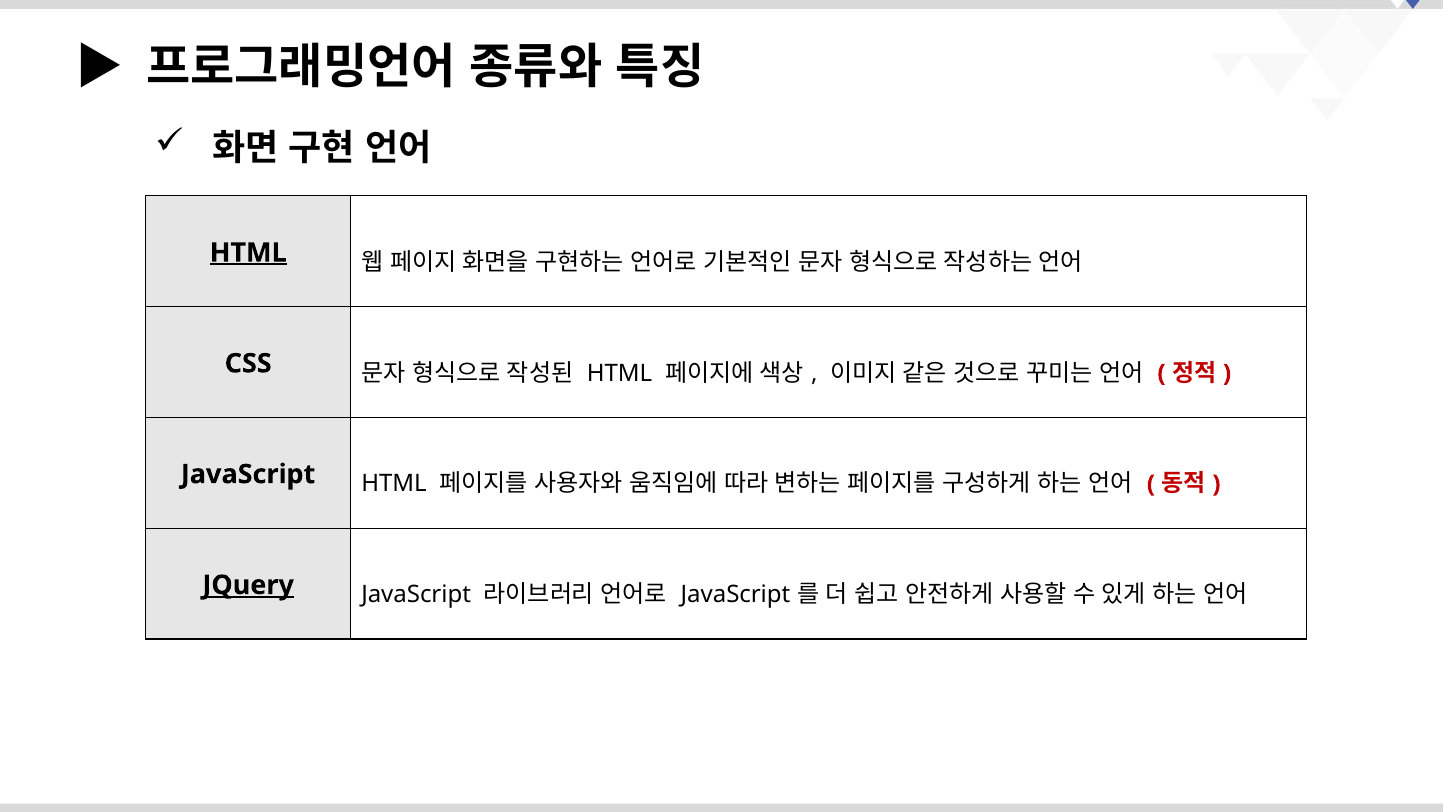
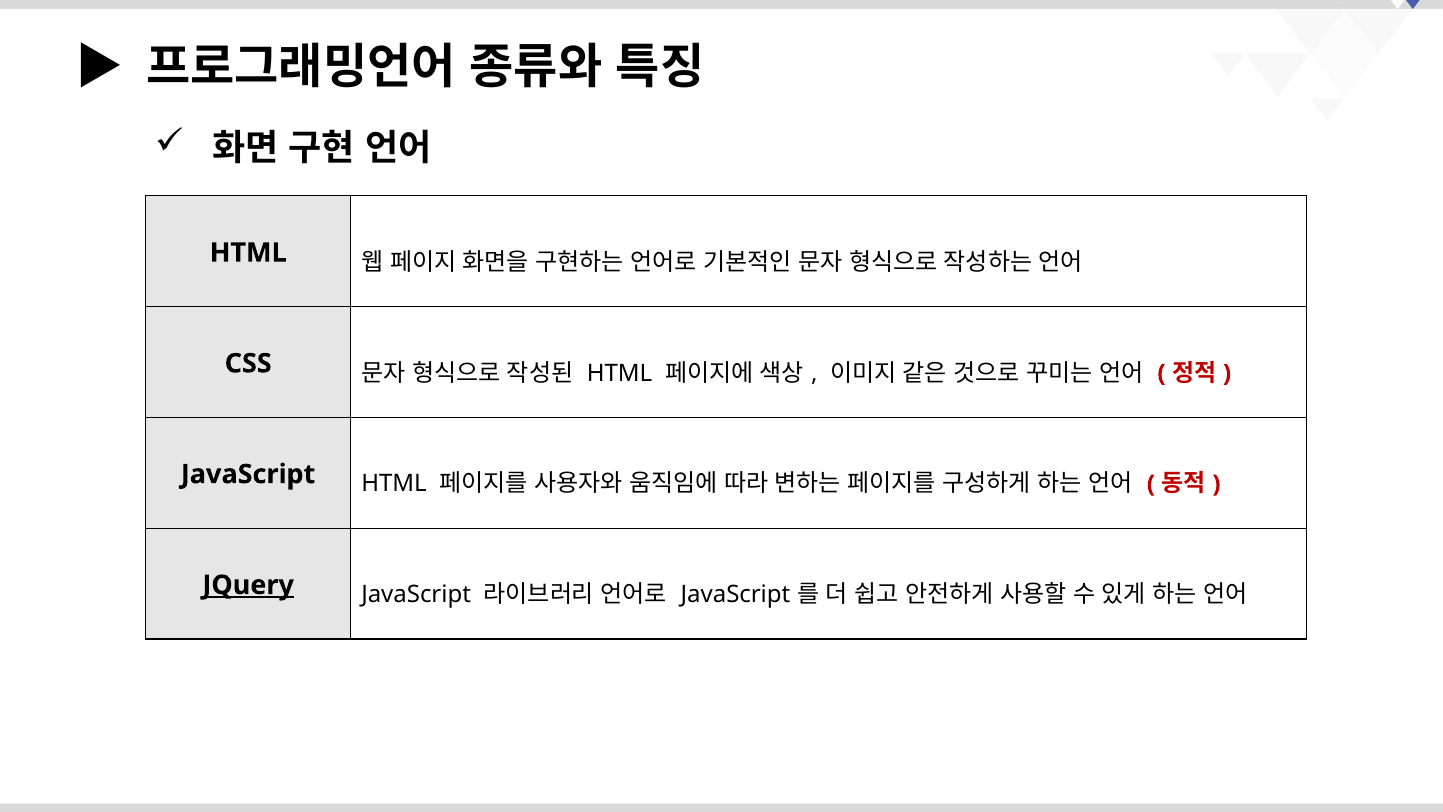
HTML at (248, 253) underline: present -> none
